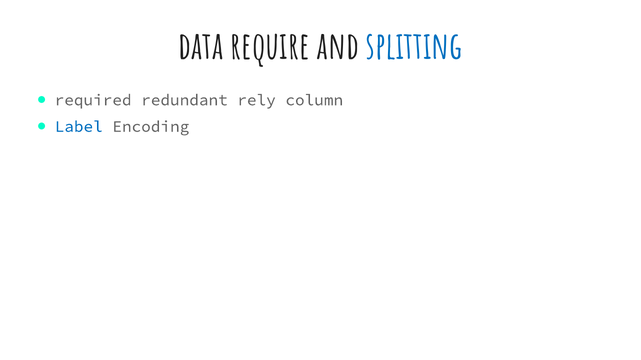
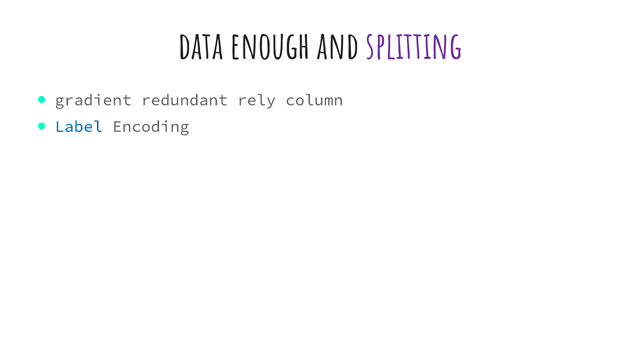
require: require -> enough
splitting colour: blue -> purple
required: required -> gradient
